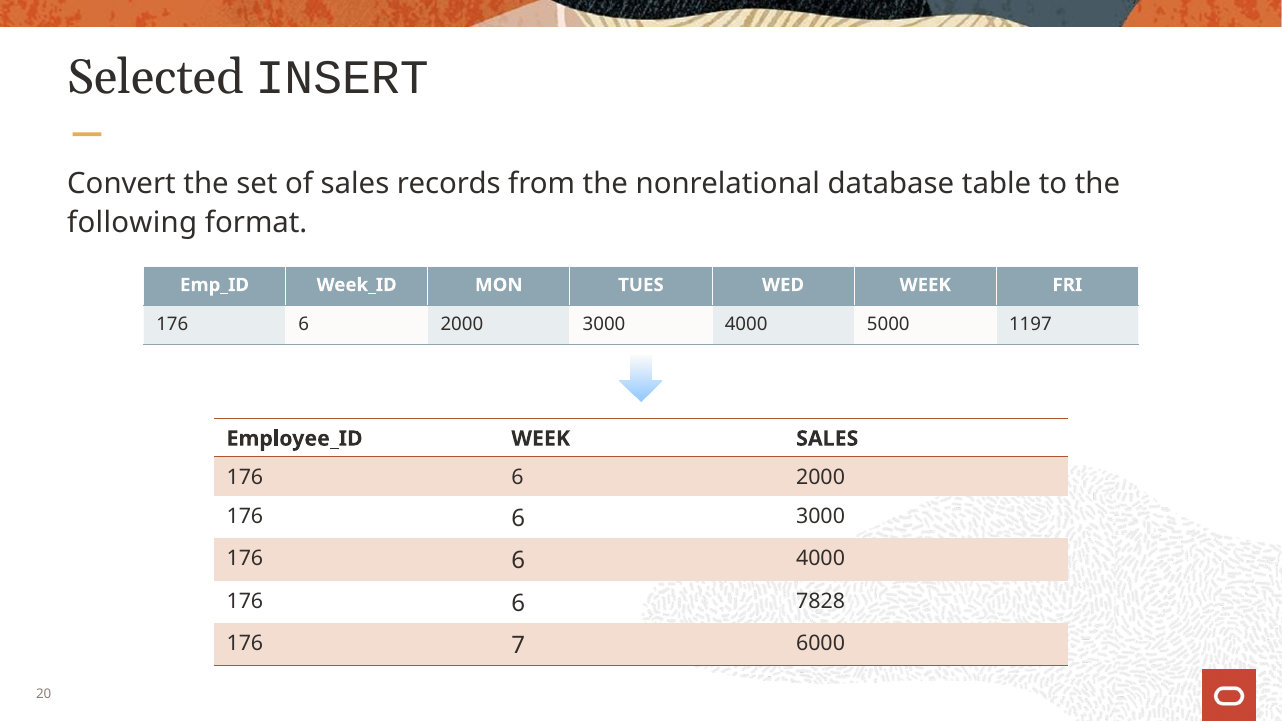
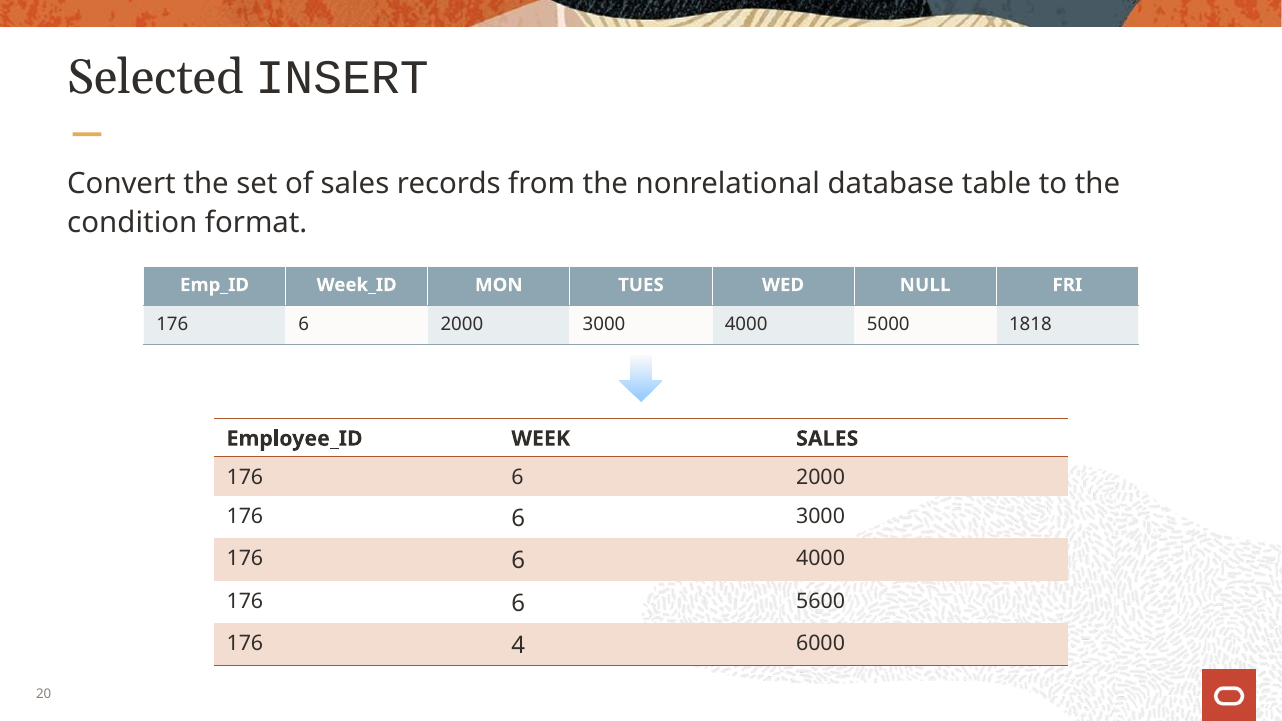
following: following -> condition
WED WEEK: WEEK -> NULL
1197: 1197 -> 1818
7828: 7828 -> 5600
7: 7 -> 4
